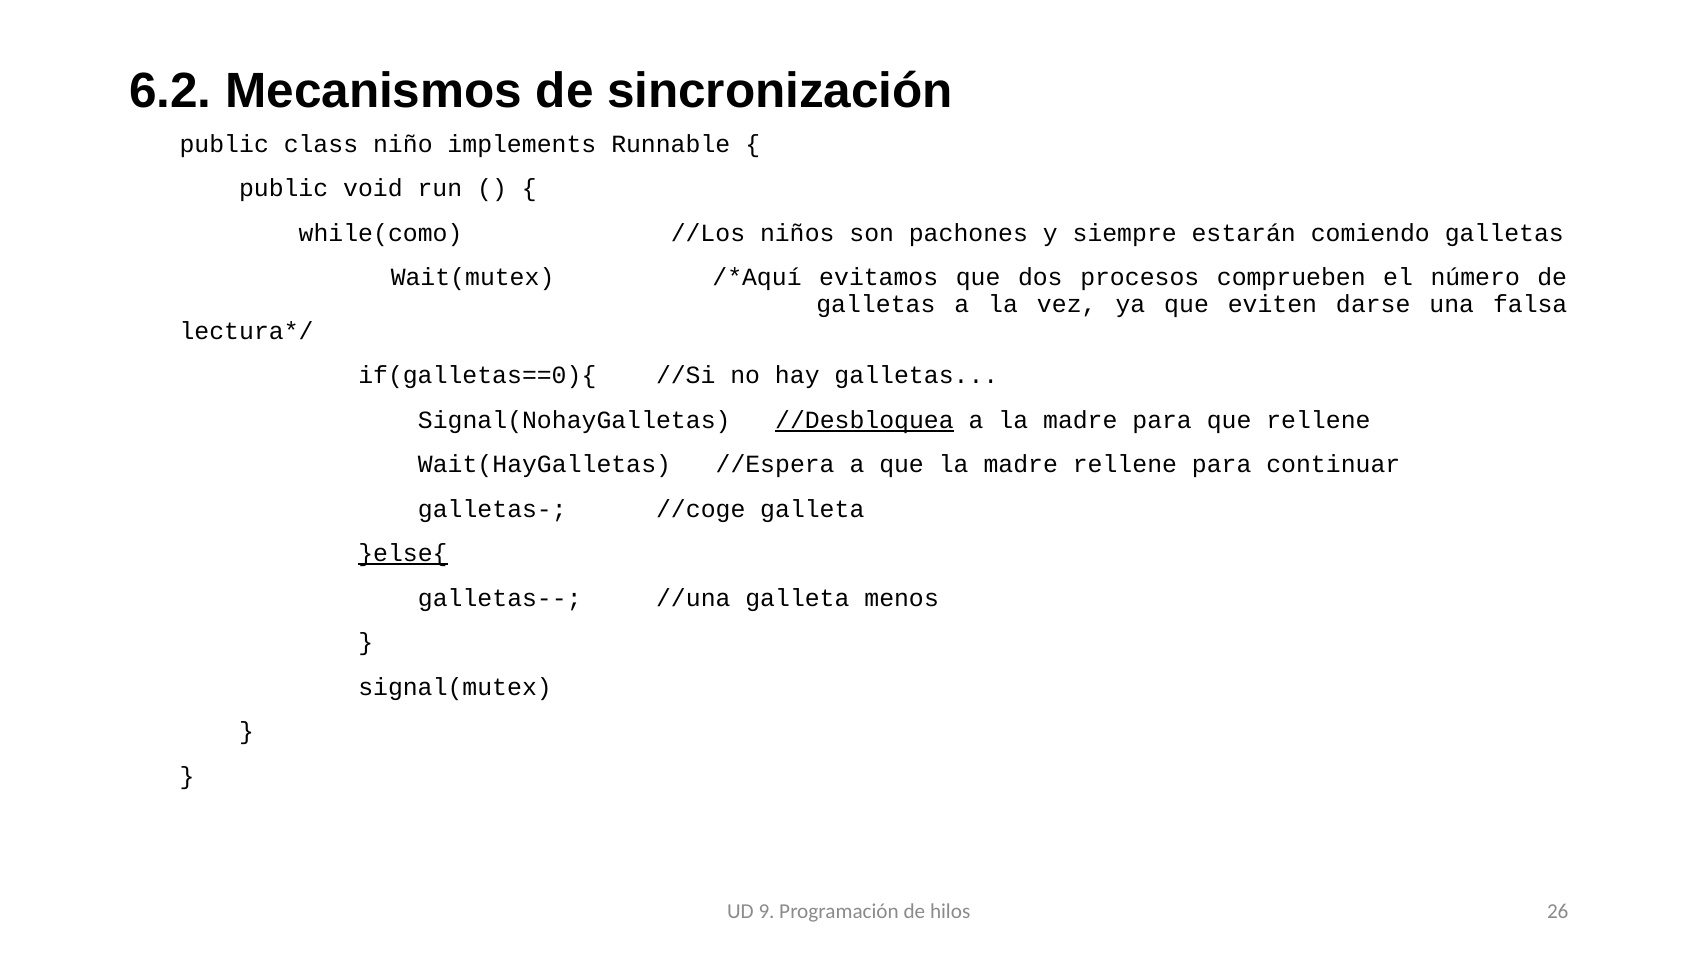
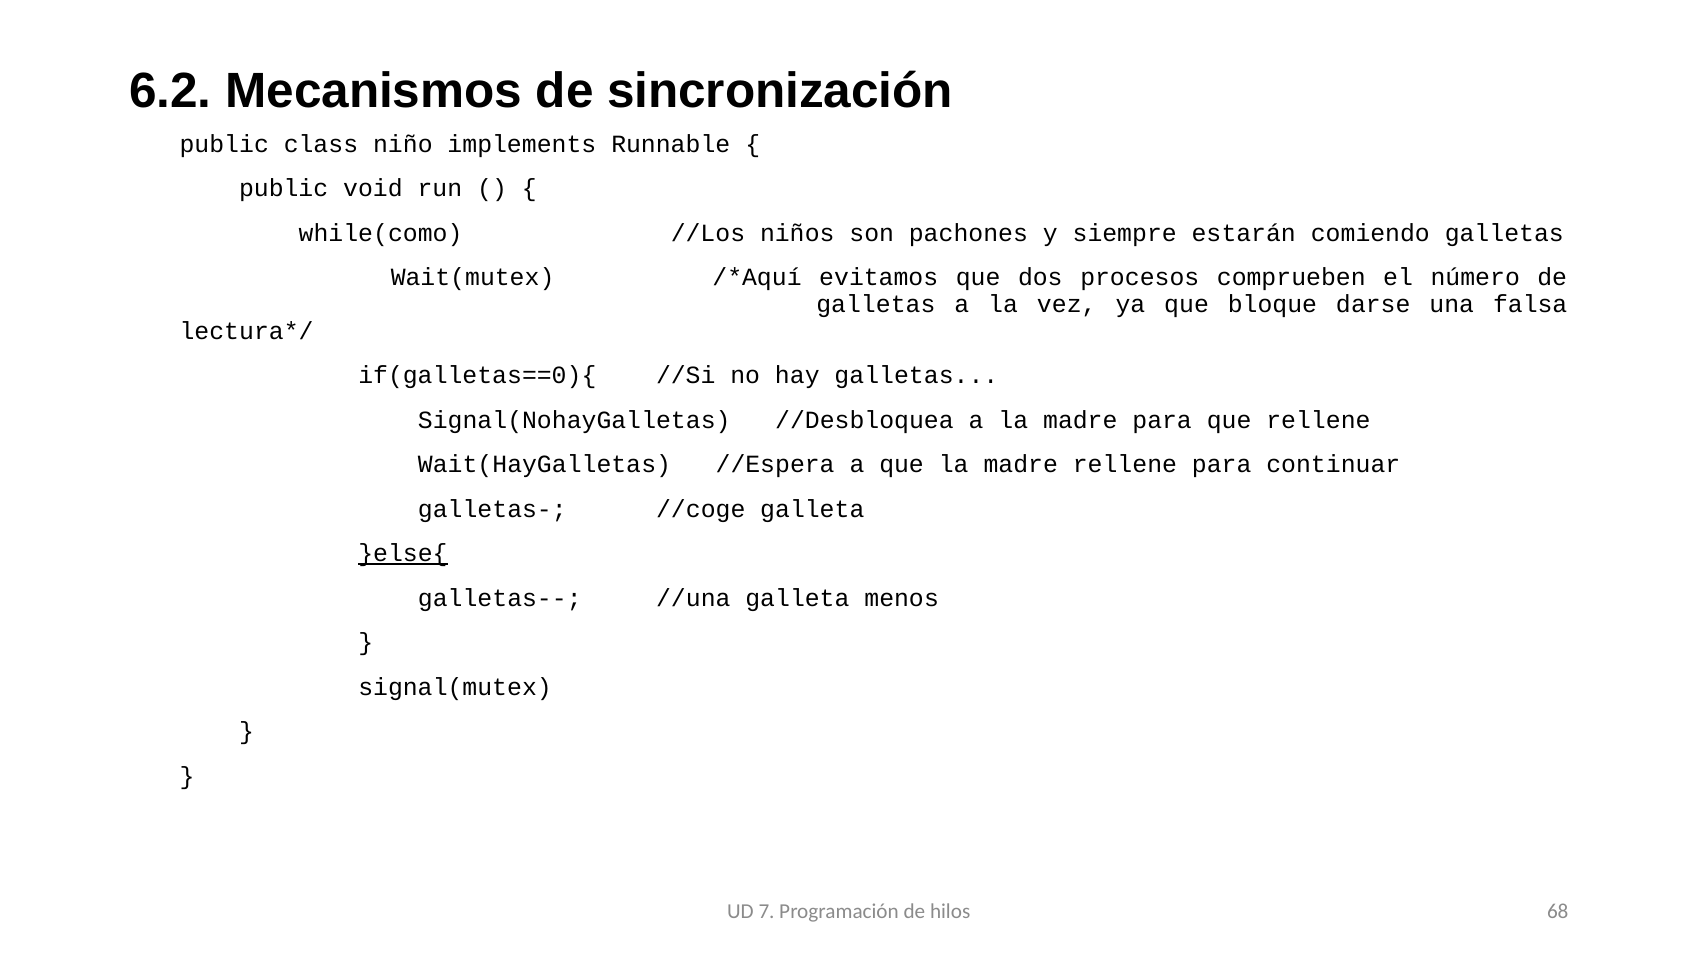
eviten: eviten -> bloque
//Desbloquea underline: present -> none
9: 9 -> 7
26: 26 -> 68
